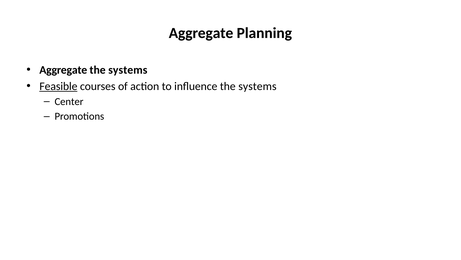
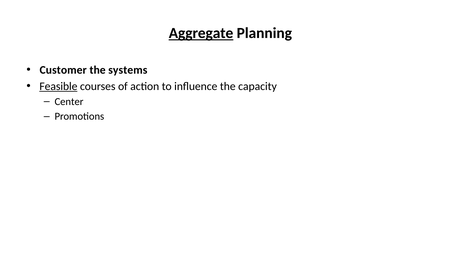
Aggregate at (201, 33) underline: none -> present
Aggregate at (63, 70): Aggregate -> Customer
influence the systems: systems -> capacity
